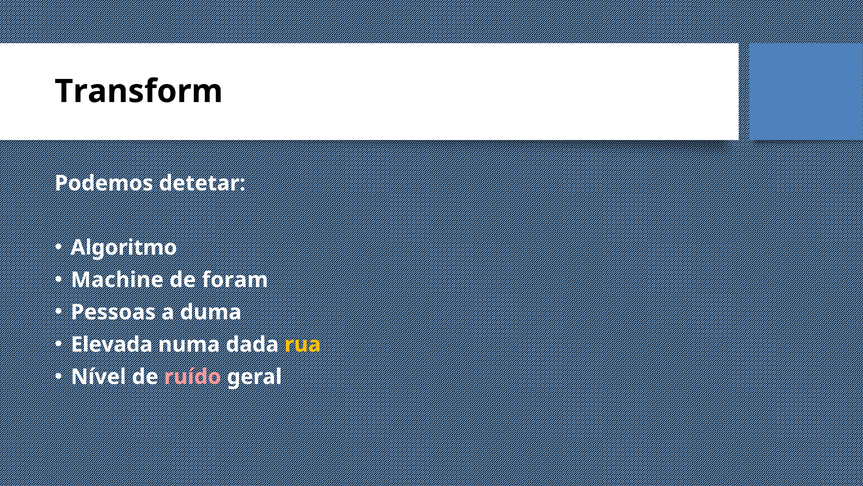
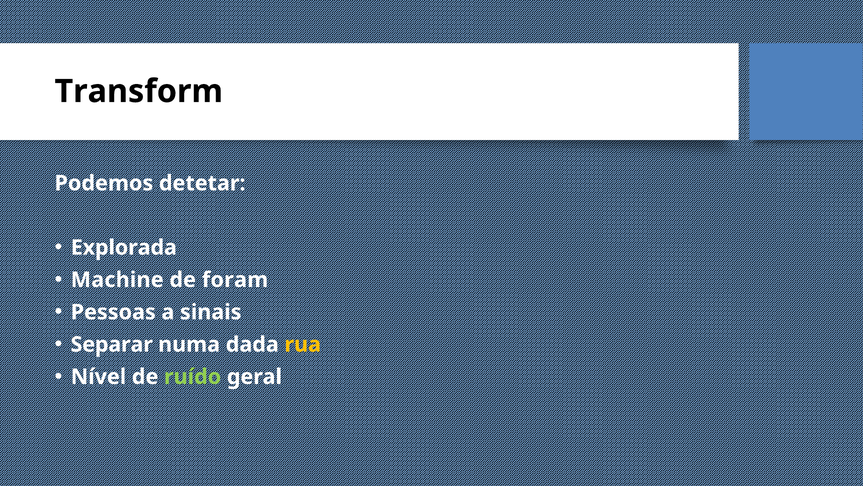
Algoritmo: Algoritmo -> Explorada
duma: duma -> sinais
Elevada: Elevada -> Separar
ruído colour: pink -> light green
